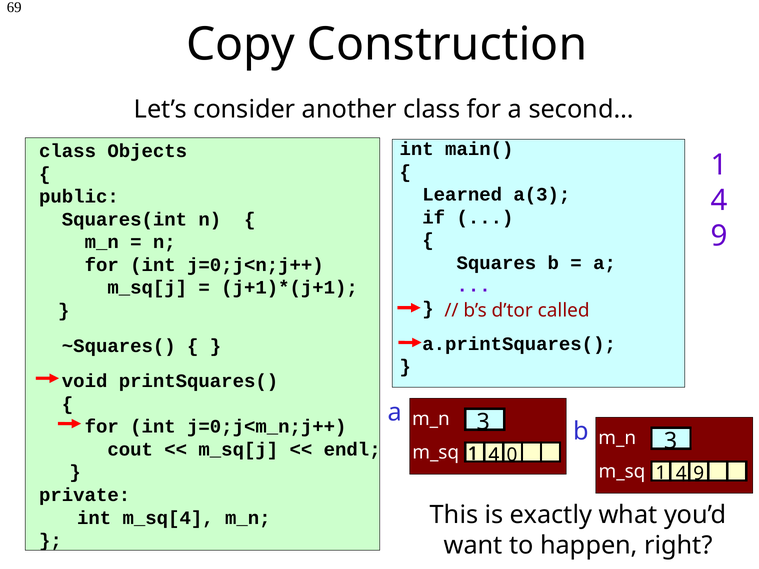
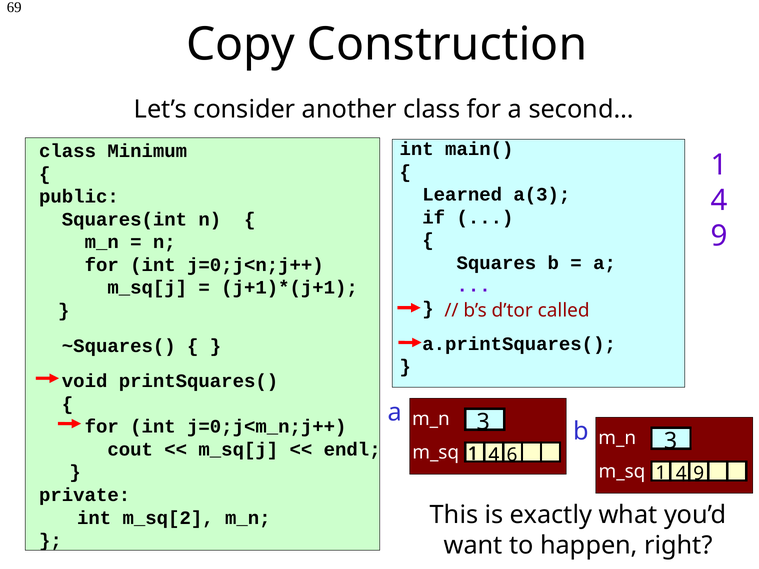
Objects: Objects -> Minimum
0: 0 -> 6
m_sq[4: m_sq[4 -> m_sq[2
